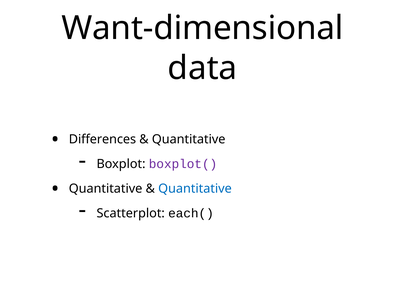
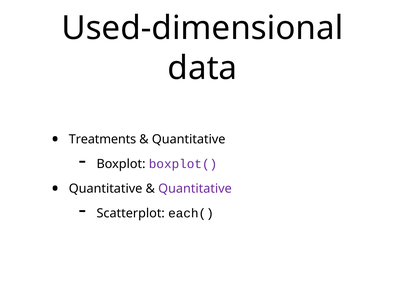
Want-dimensional: Want-dimensional -> Used-dimensional
Differences: Differences -> Treatments
Quantitative at (195, 188) colour: blue -> purple
